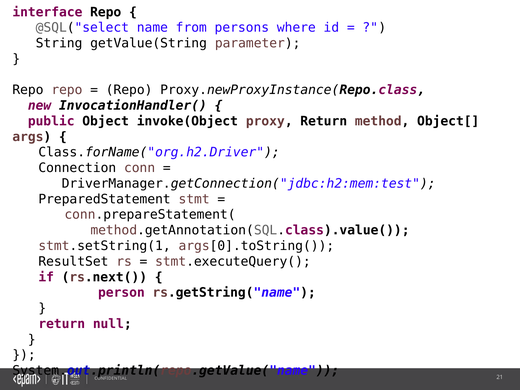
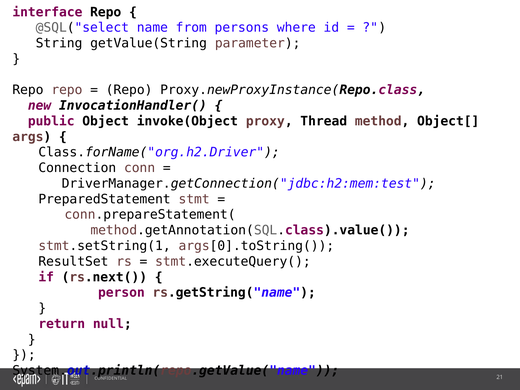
proxy Return: Return -> Thread
